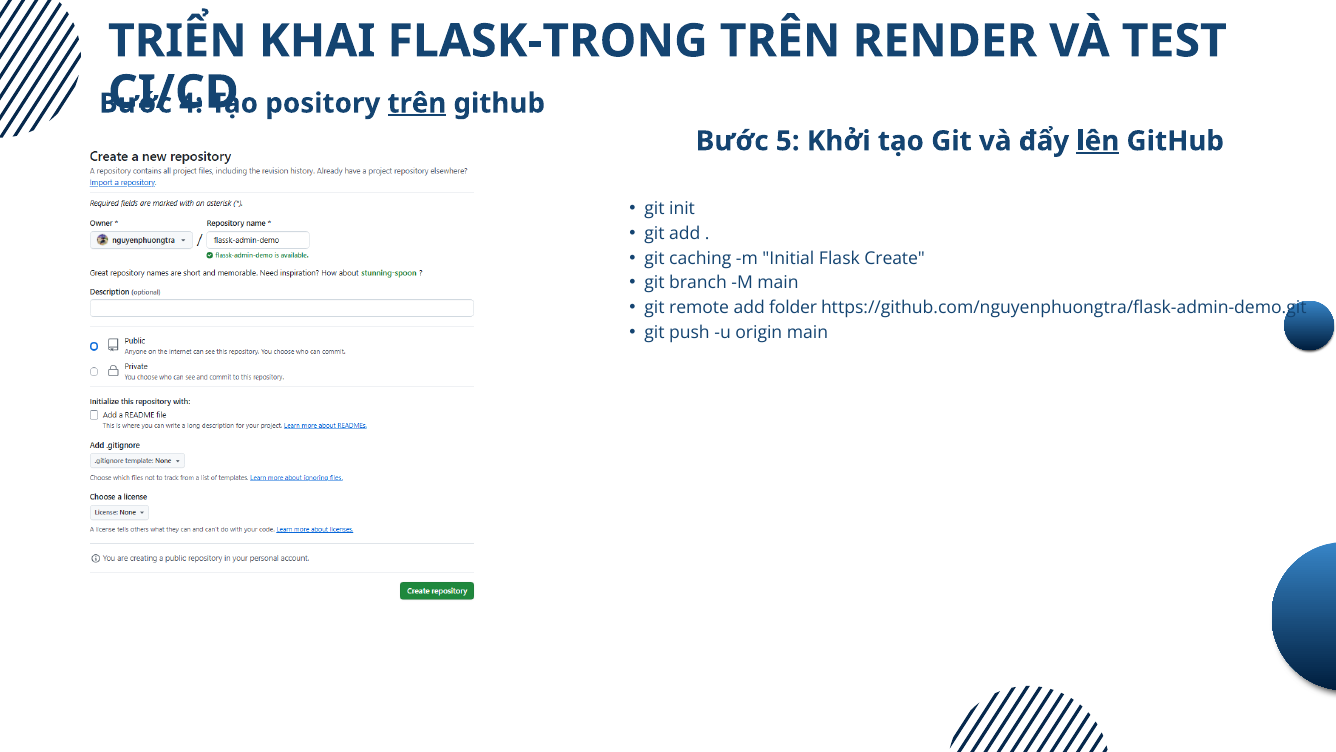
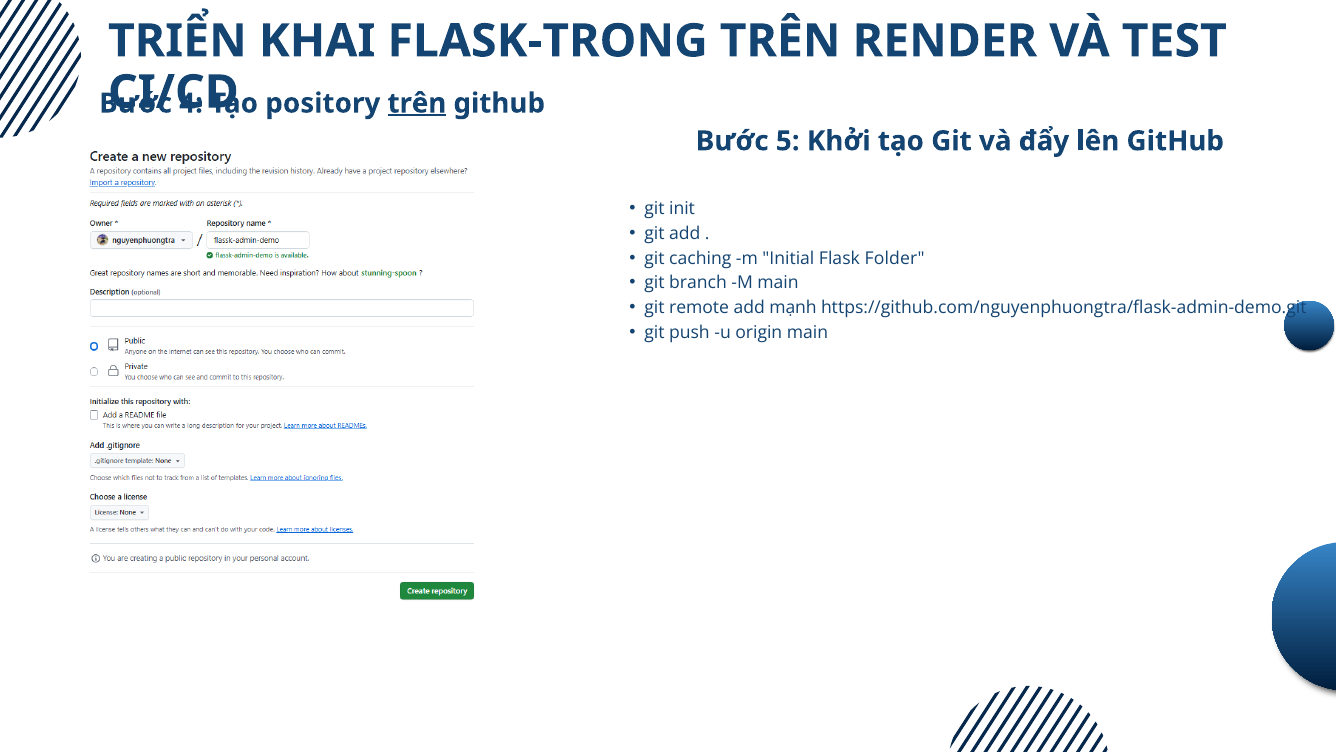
lên underline: present -> none
Create: Create -> Folder
folder: folder -> mạnh
